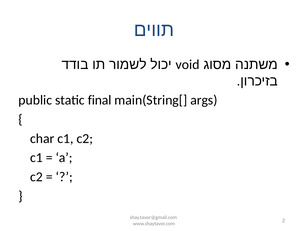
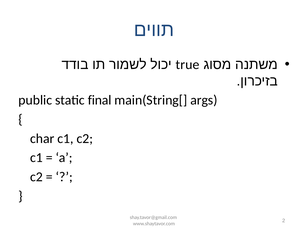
void: void -> true
